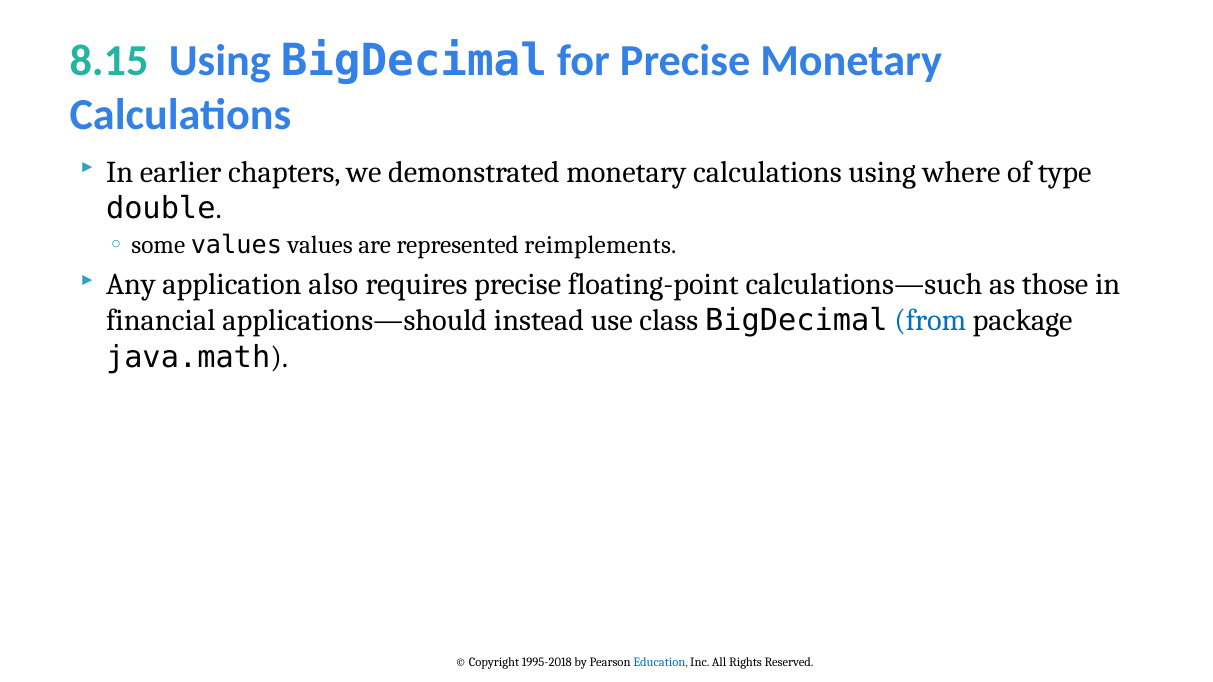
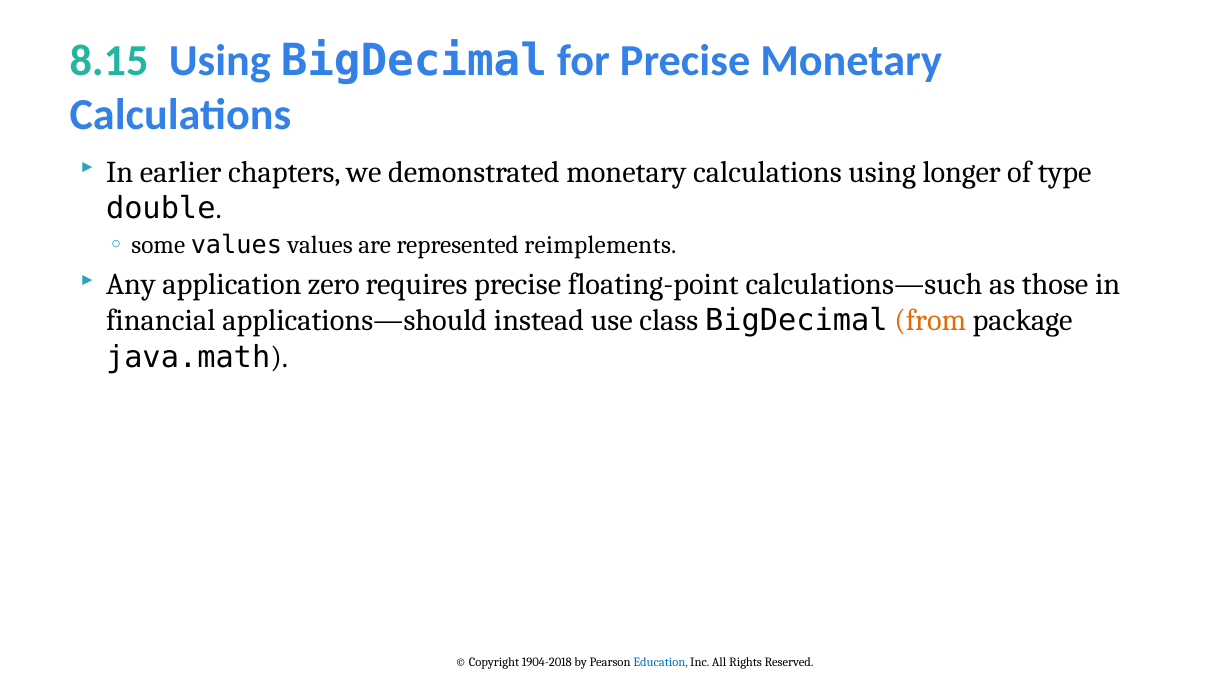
where: where -> longer
also: also -> zero
from colour: blue -> orange
1995-2018: 1995-2018 -> 1904-2018
